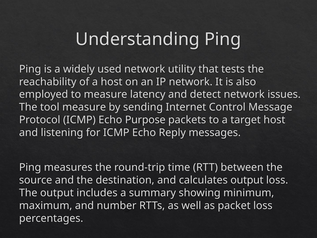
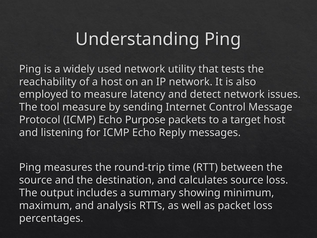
calculates output: output -> source
number: number -> analysis
